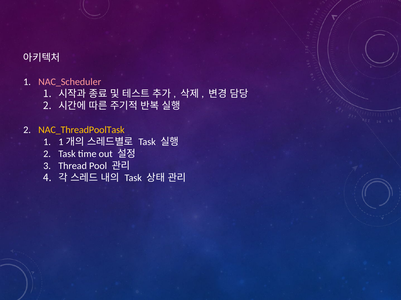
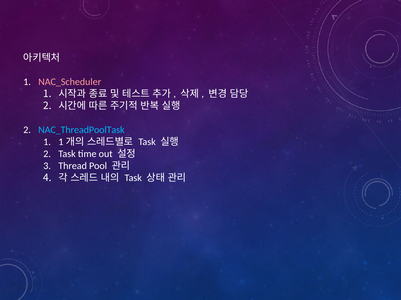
NAC_ThreadPoolTask colour: yellow -> light blue
